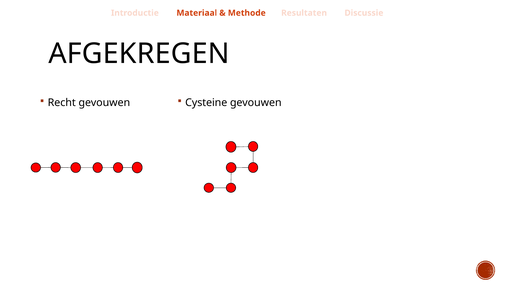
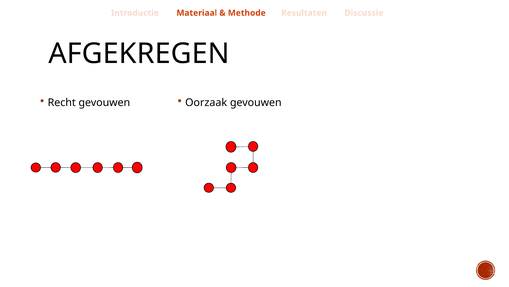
Cysteine: Cysteine -> Oorzaak
